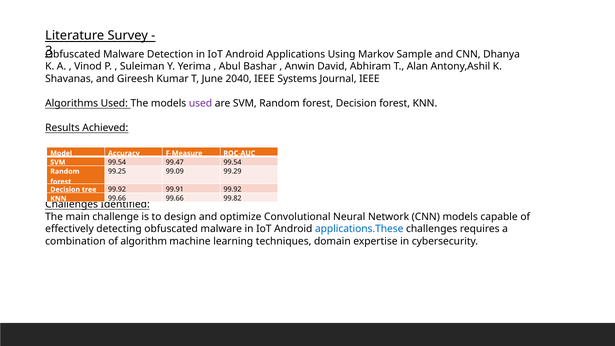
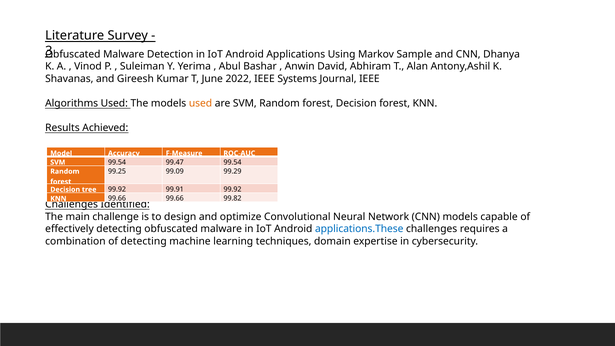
2040: 2040 -> 2022
used at (201, 103) colour: purple -> orange
of algorithm: algorithm -> detecting
